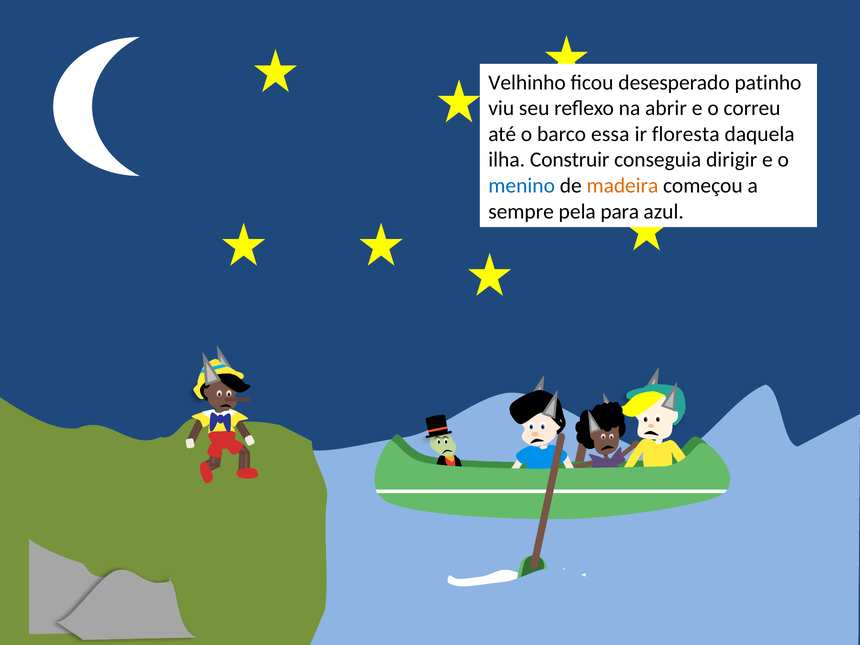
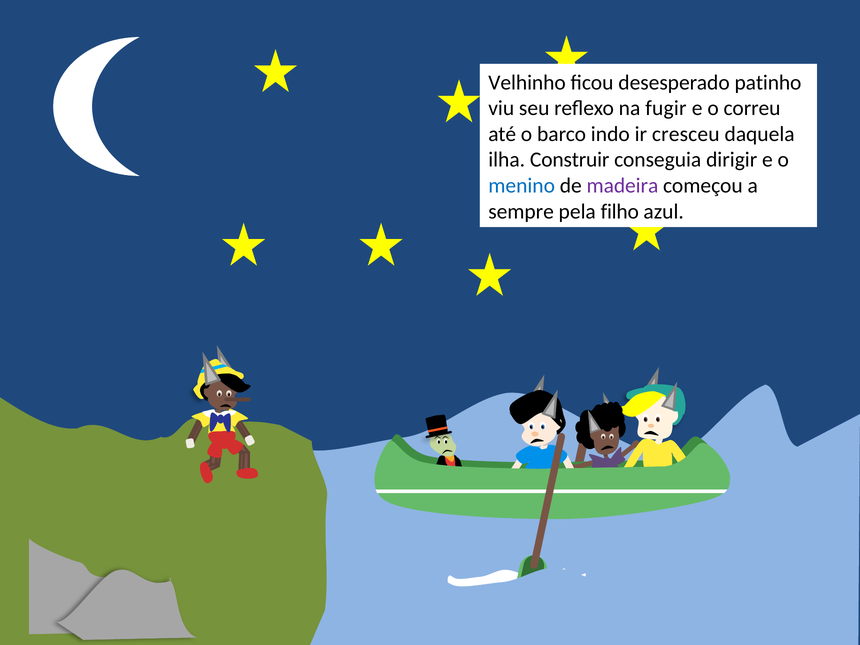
abrir: abrir -> fugir
essa: essa -> indo
floresta: floresta -> cresceu
madeira colour: orange -> purple
para: para -> filho
